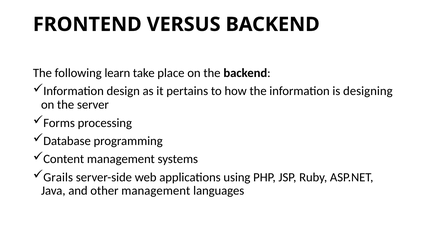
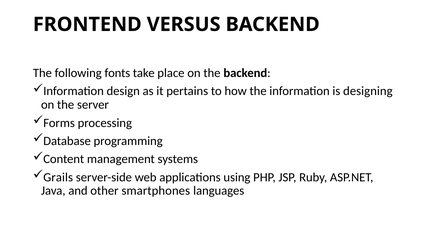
learn: learn -> fonts
other management: management -> smartphones
